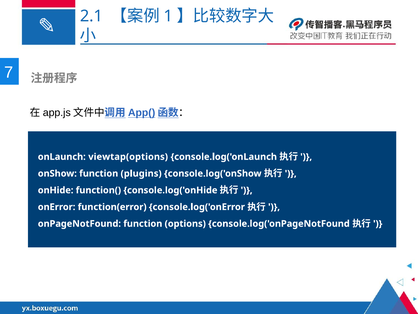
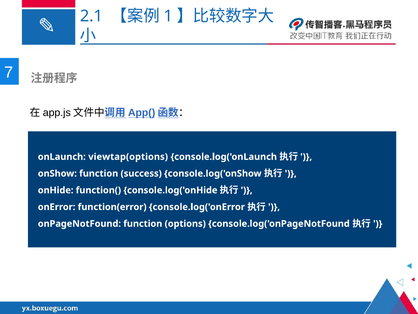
plugins: plugins -> success
